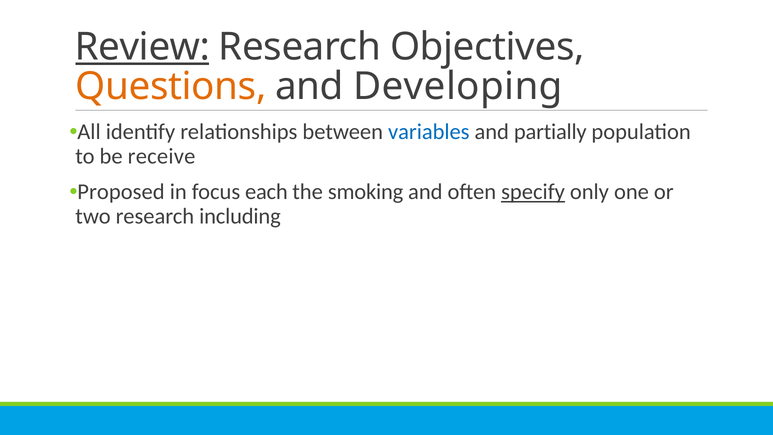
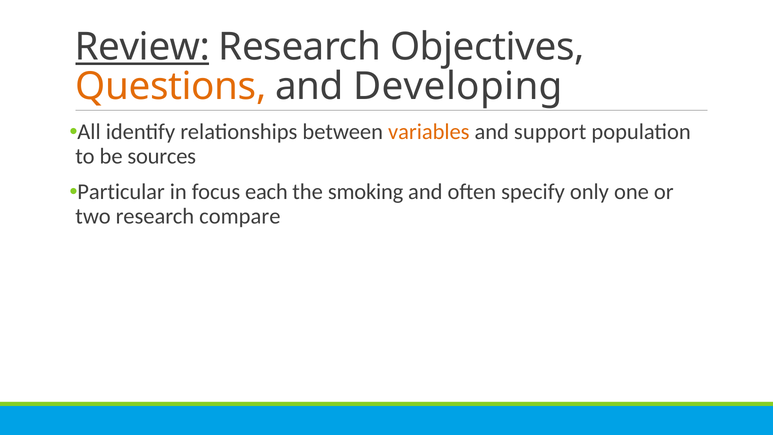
variables colour: blue -> orange
partially: partially -> support
receive: receive -> sources
Proposed: Proposed -> Particular
specify underline: present -> none
including: including -> compare
